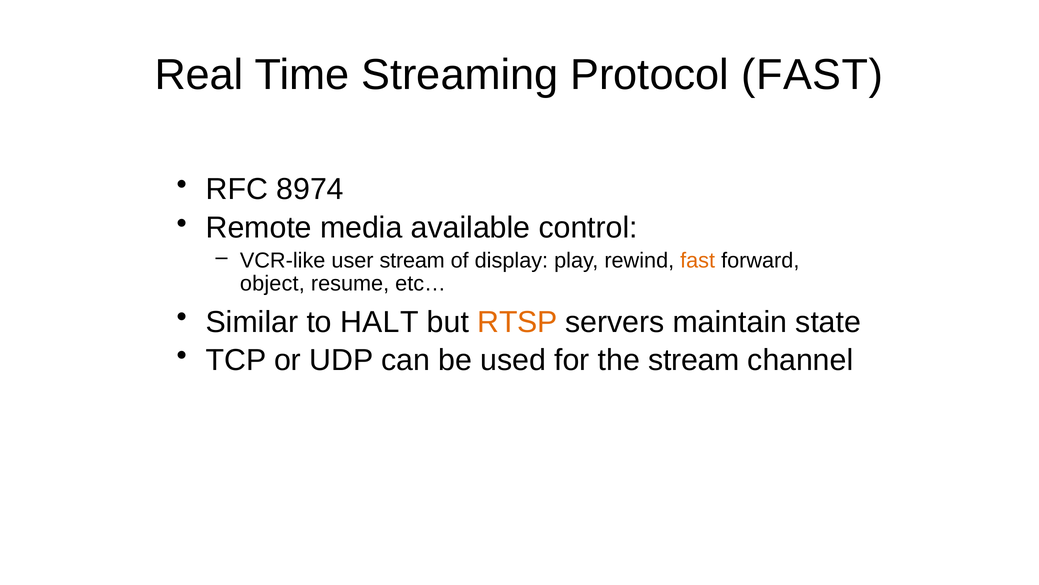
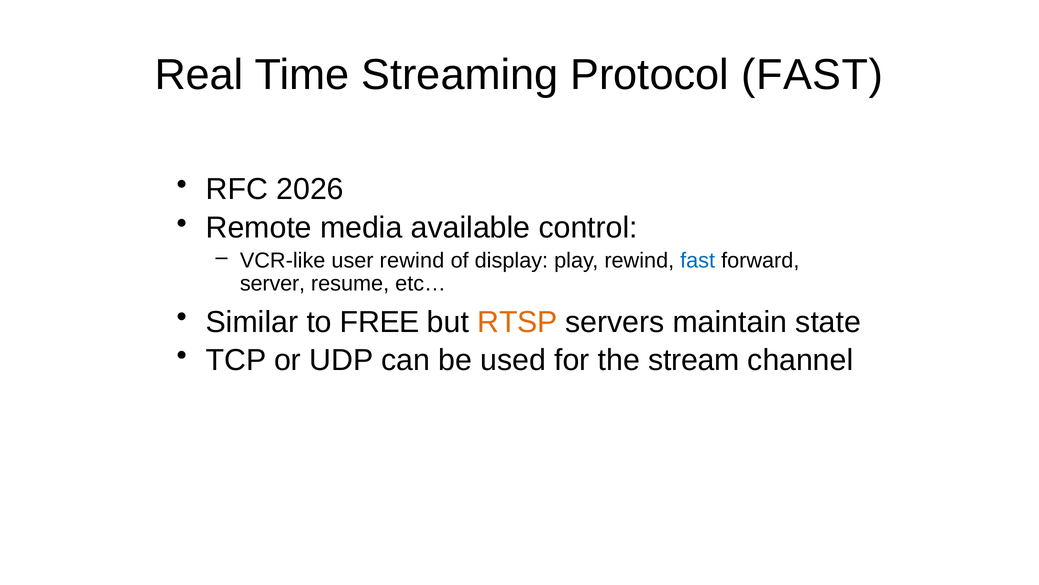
8974: 8974 -> 2026
user stream: stream -> rewind
fast at (698, 260) colour: orange -> blue
object: object -> server
HALT: HALT -> FREE
